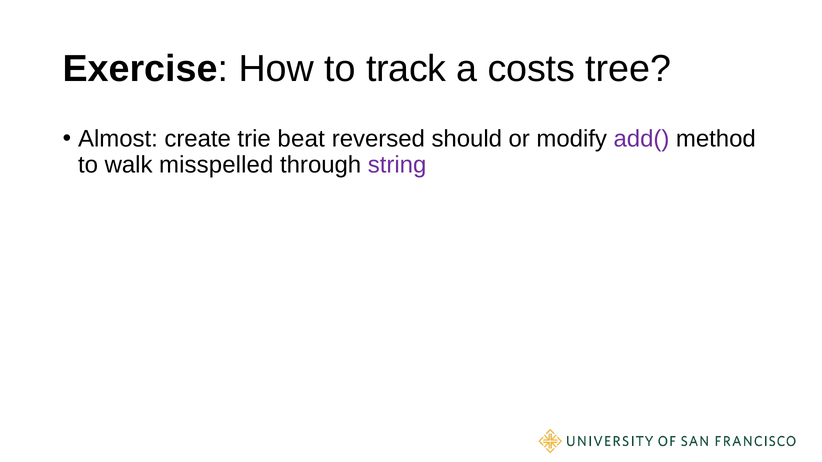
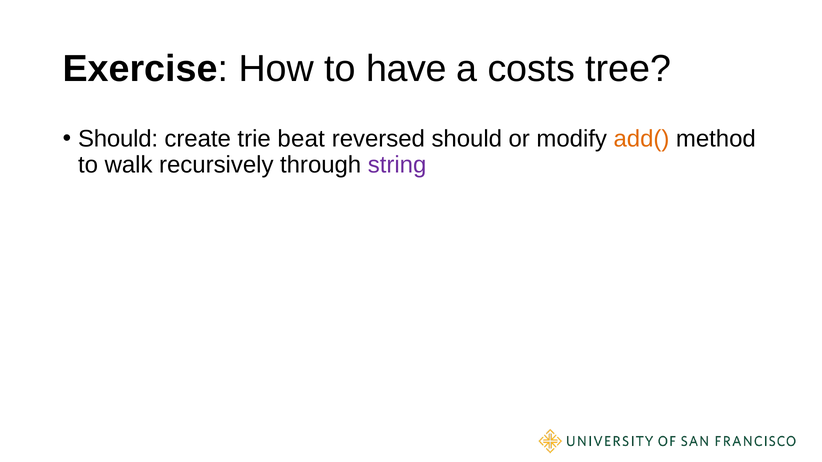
track: track -> have
Almost at (118, 139): Almost -> Should
add( colour: purple -> orange
misspelled: misspelled -> recursively
